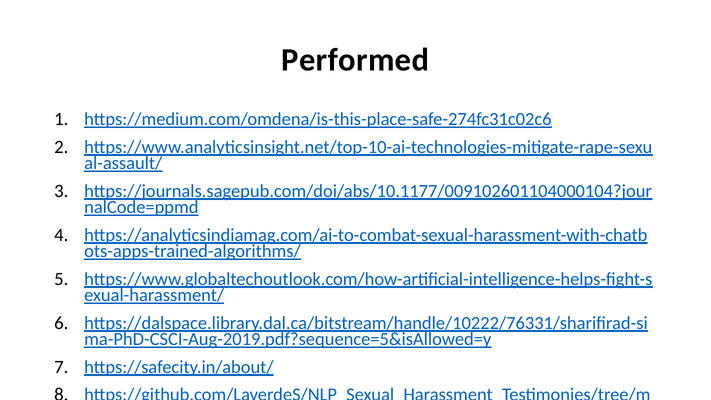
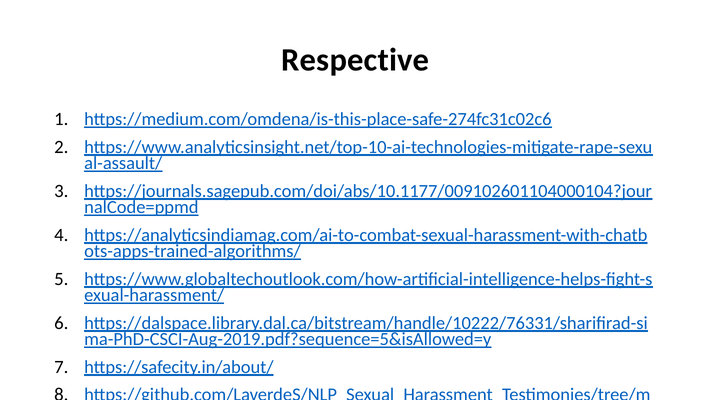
Performed: Performed -> Respective
